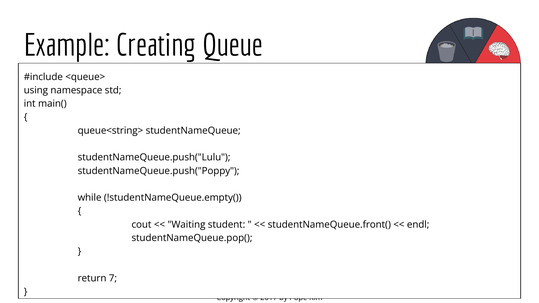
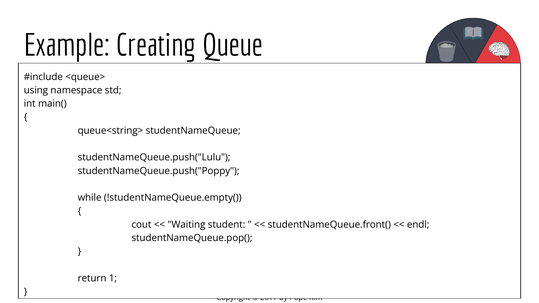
7: 7 -> 1
